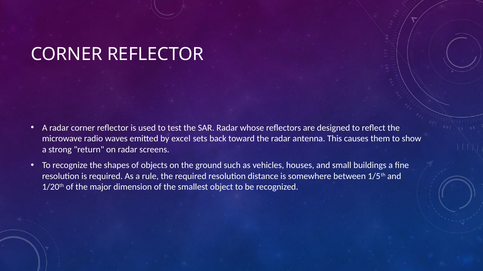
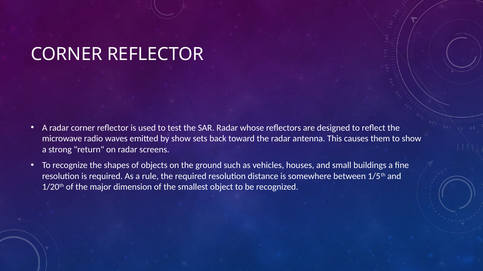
by excel: excel -> show
